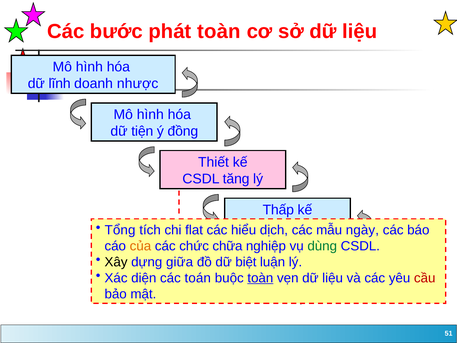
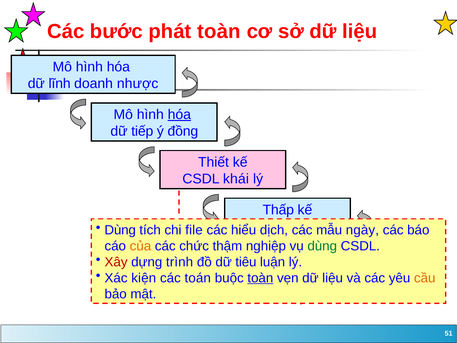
hóa at (179, 114) underline: none -> present
tiện: tiện -> tiếp
tăng: tăng -> khái
Tổng at (120, 230): Tổng -> Dùng
flat: flat -> file
chữa: chữa -> thậm
Xây colour: black -> red
giữa: giữa -> trình
biệt: biệt -> tiêu
diện: diện -> kiện
cầu colour: red -> orange
